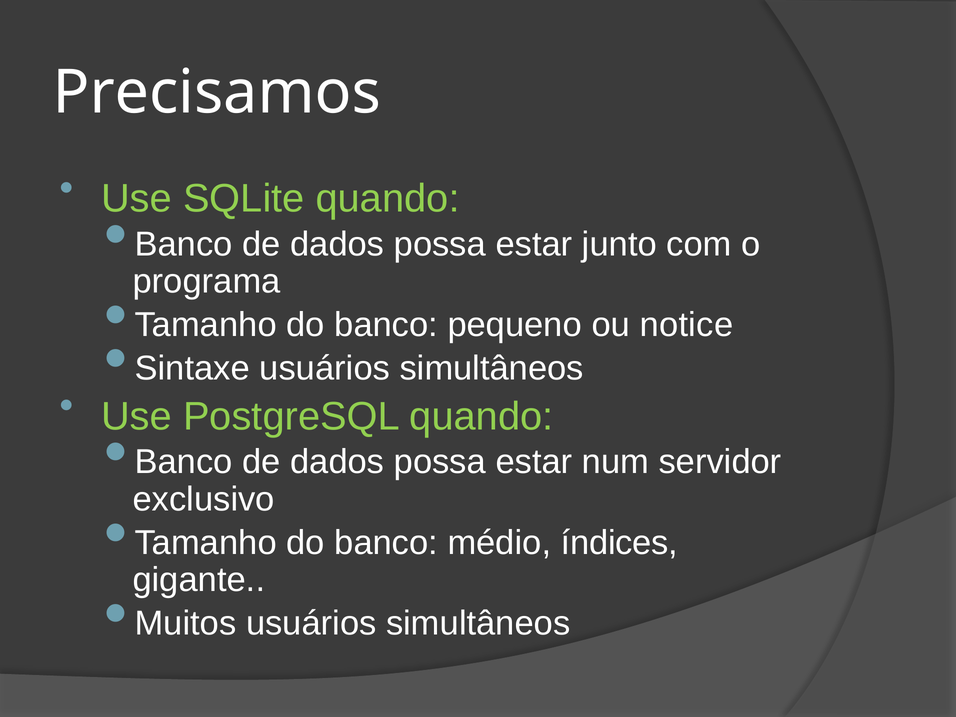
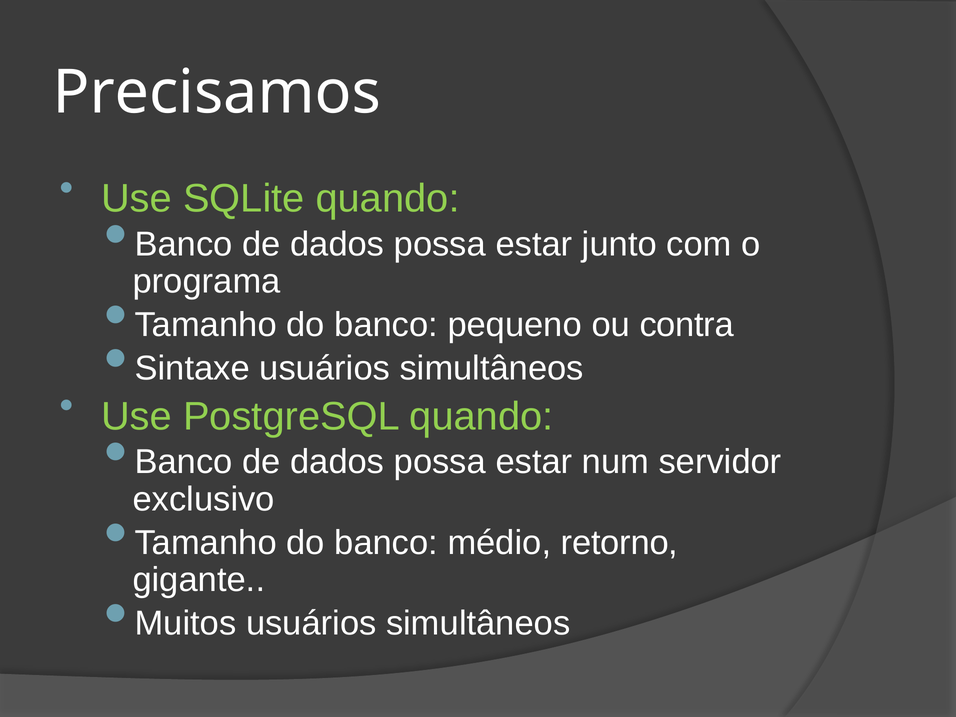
notice: notice -> contra
índices: índices -> retorno
